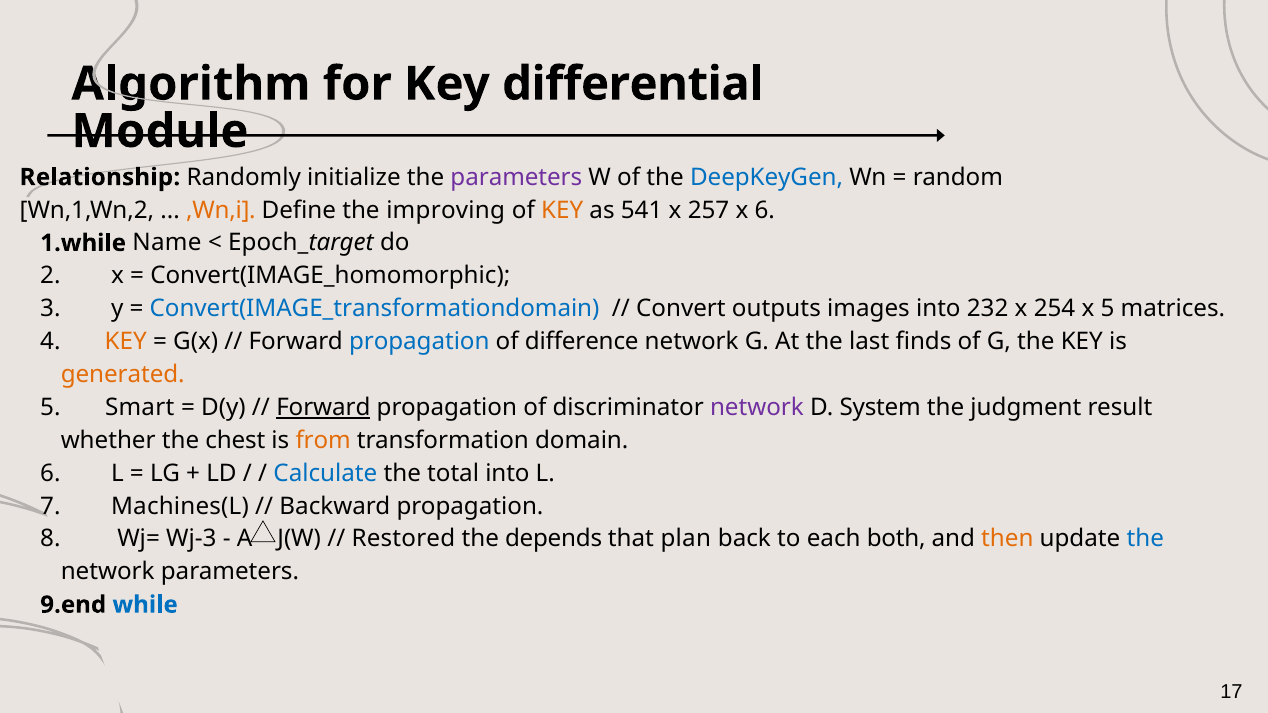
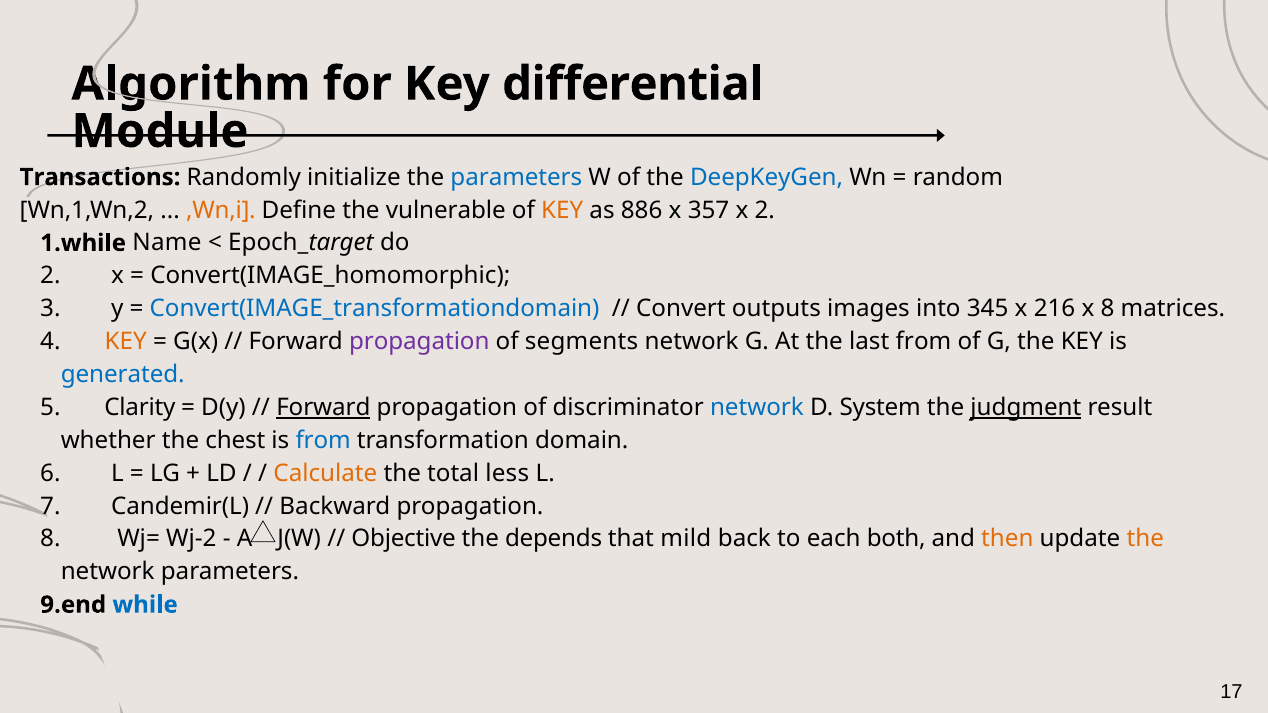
Relationship: Relationship -> Transactions
parameters at (516, 177) colour: purple -> blue
improving: improving -> vulnerable
541: 541 -> 886
257: 257 -> 357
x 6: 6 -> 2
232: 232 -> 345
254: 254 -> 216
x 5: 5 -> 8
propagation at (419, 342) colour: blue -> purple
difference: difference -> segments
last finds: finds -> from
generated colour: orange -> blue
Smart: Smart -> Clarity
network at (757, 408) colour: purple -> blue
judgment underline: none -> present
from at (323, 440) colour: orange -> blue
Calculate colour: blue -> orange
total into: into -> less
Machines(L: Machines(L -> Candemir(L
Wj-3: Wj-3 -> Wj-2
Restored: Restored -> Objective
plan: plan -> mild
the at (1145, 539) colour: blue -> orange
